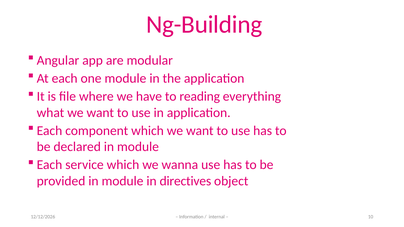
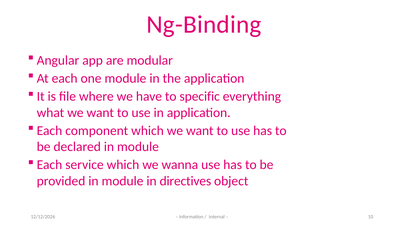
Ng-Building: Ng-Building -> Ng-Binding
reading: reading -> specific
